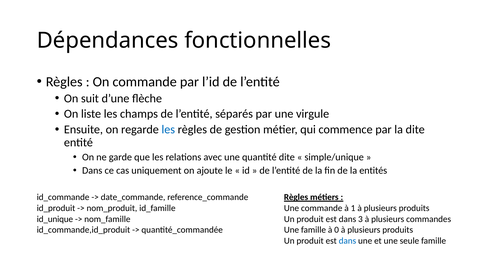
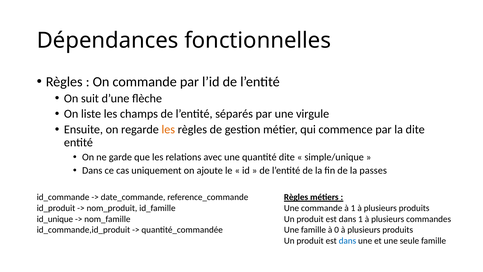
les at (168, 129) colour: blue -> orange
entités: entités -> passes
dans 3: 3 -> 1
